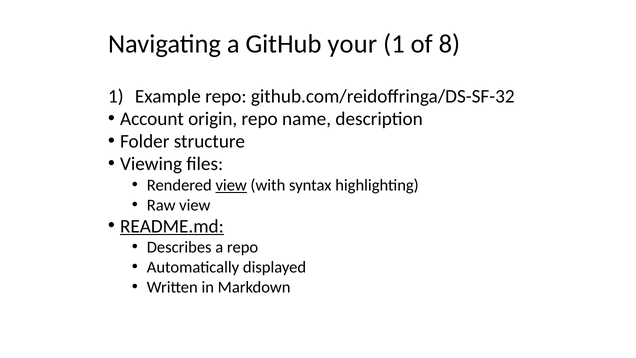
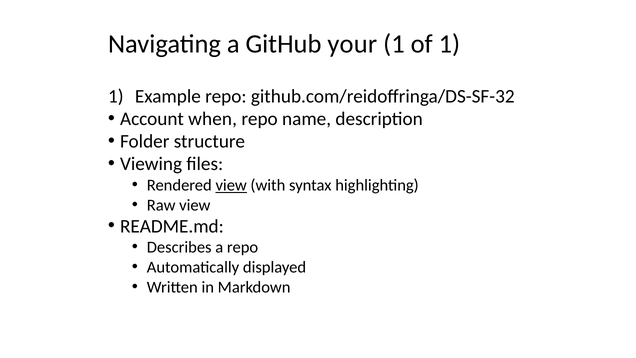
of 8: 8 -> 1
origin: origin -> when
README.md underline: present -> none
